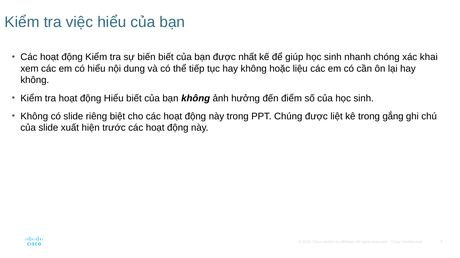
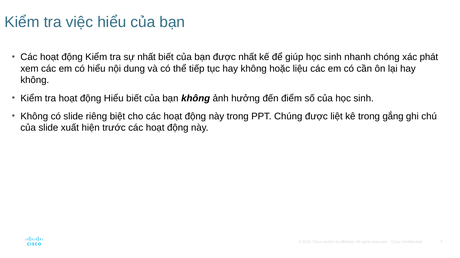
sự biến: biến -> nhất
khai: khai -> phát
